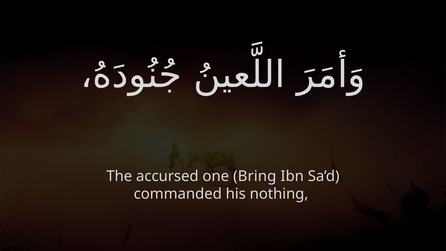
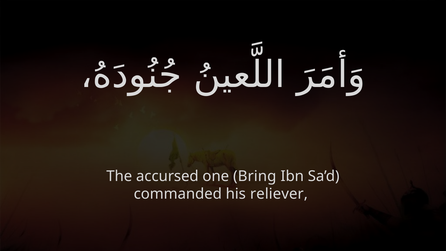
nothing: nothing -> reliever
